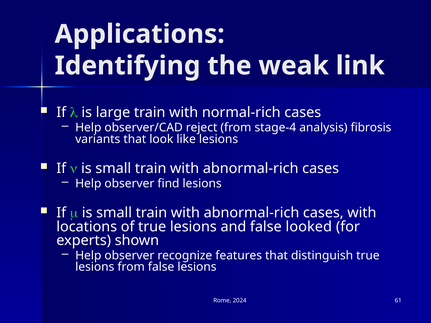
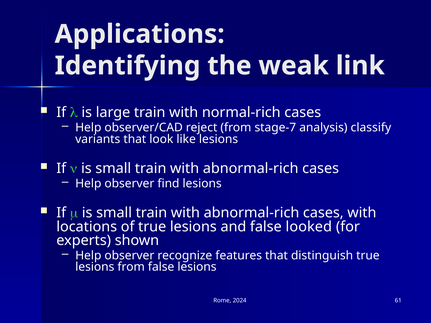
stage-4: stage-4 -> stage-7
fibrosis: fibrosis -> classify
